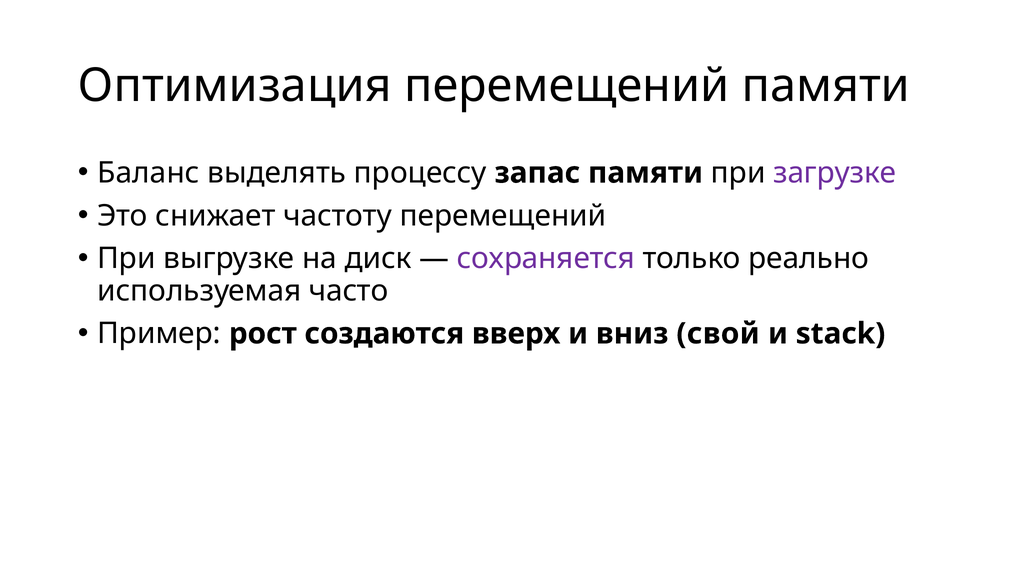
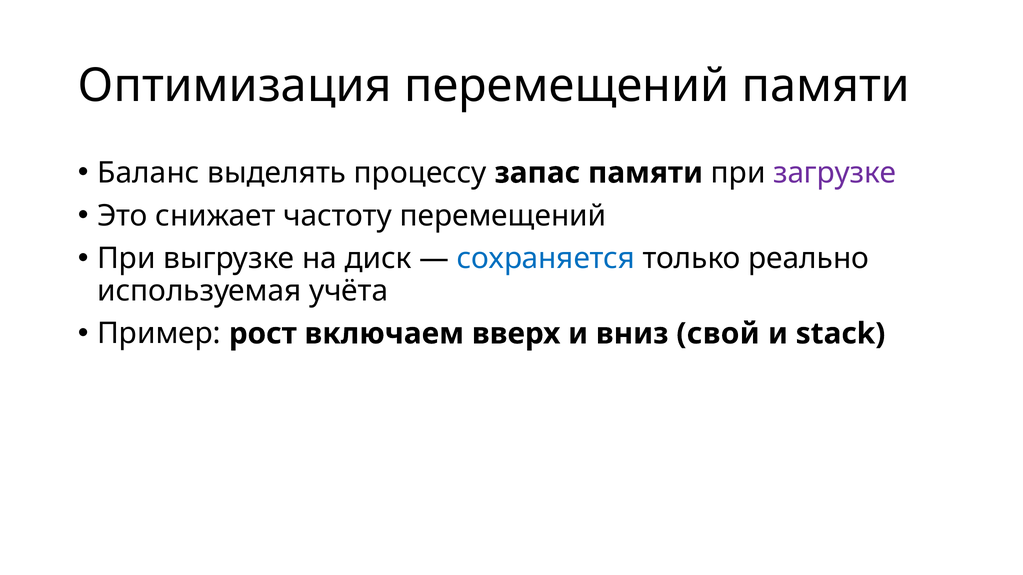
сохраняется colour: purple -> blue
часто: часто -> учёта
создаются: создаются -> включаем
